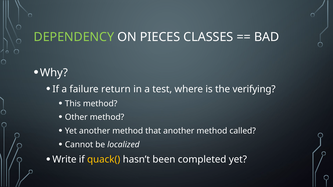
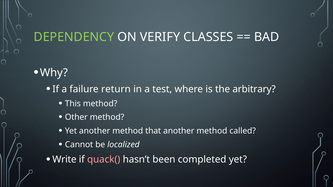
PIECES: PIECES -> VERIFY
verifying: verifying -> arbitrary
quack( colour: yellow -> pink
